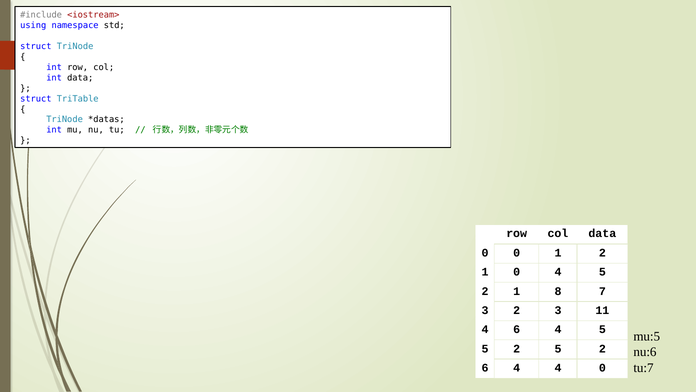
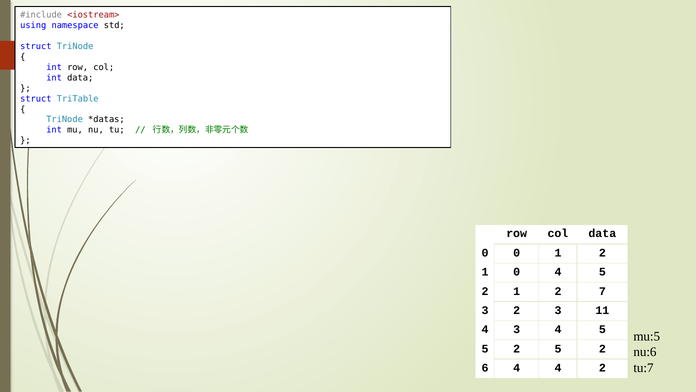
2 1 8: 8 -> 2
4 6: 6 -> 3
4 0: 0 -> 2
